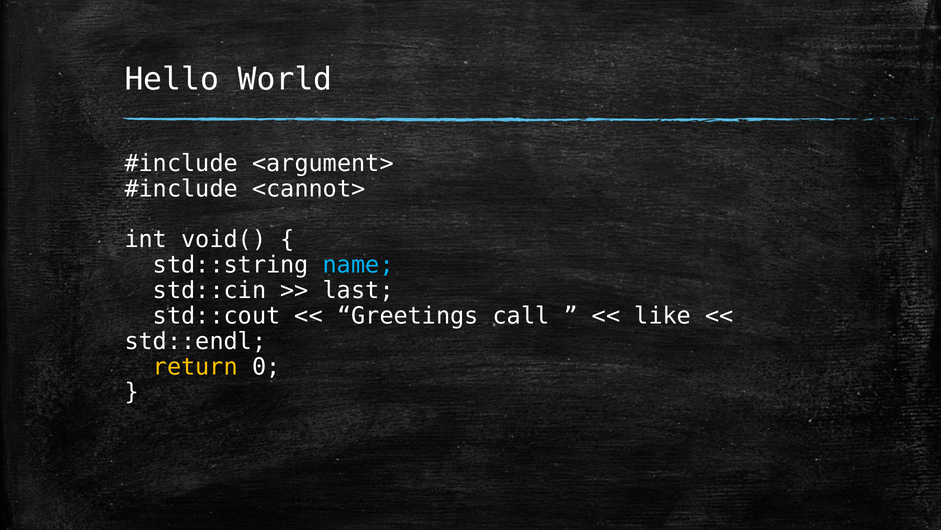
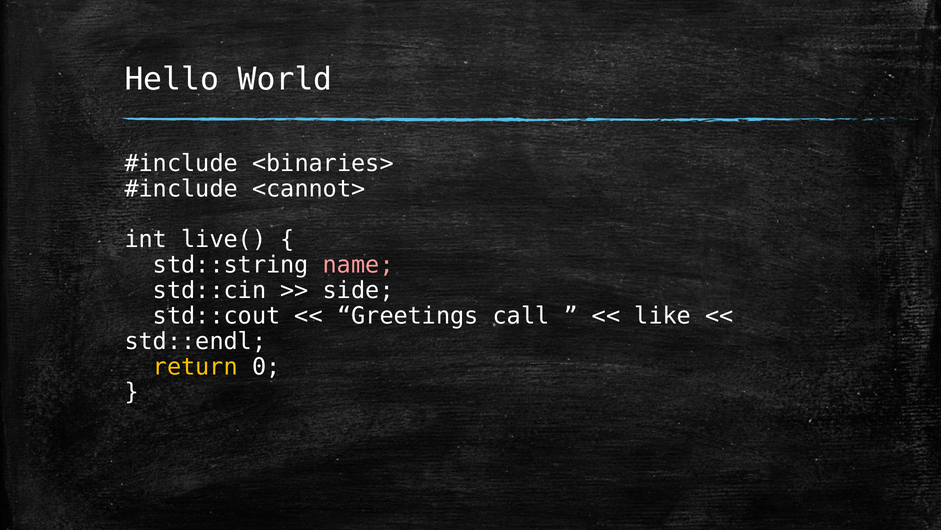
<argument>: <argument> -> <binaries>
void(: void( -> live(
name colour: light blue -> pink
last: last -> side
